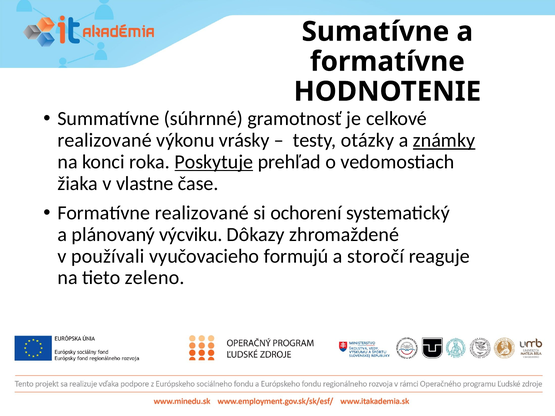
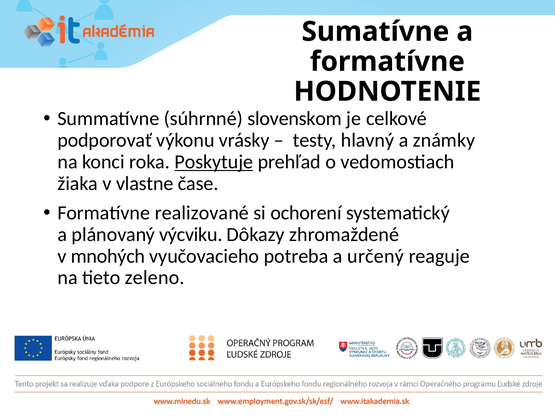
gramotnosť: gramotnosť -> slovenskom
realizované at (105, 140): realizované -> podporovať
otázky: otázky -> hlavný
známky underline: present -> none
používali: používali -> mnohých
formujú: formujú -> potreba
storočí: storočí -> určený
